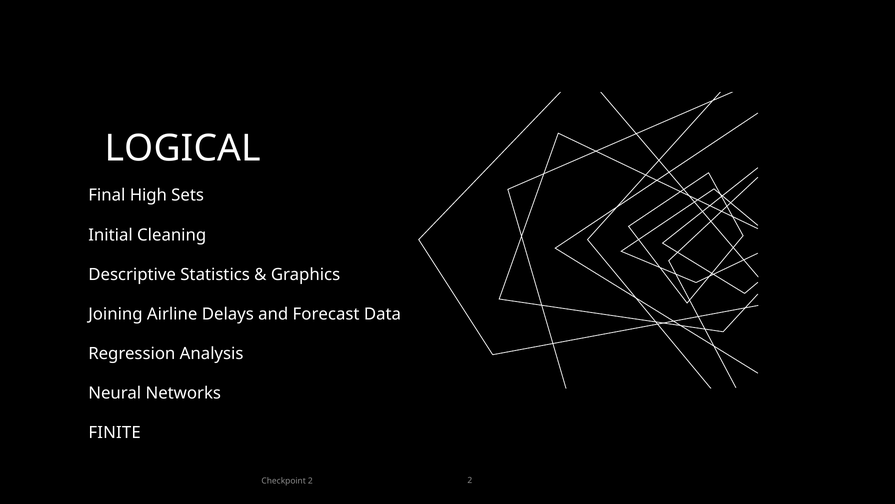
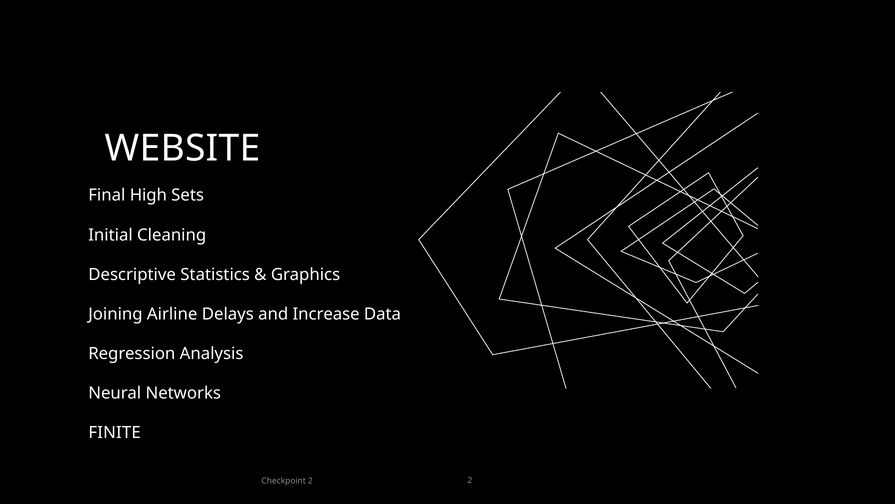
LOGICAL: LOGICAL -> WEBSITE
Forecast: Forecast -> Increase
